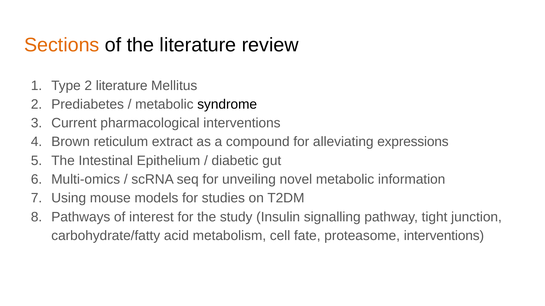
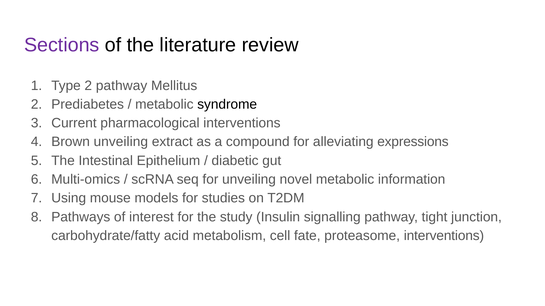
Sections colour: orange -> purple
2 literature: literature -> pathway
Brown reticulum: reticulum -> unveiling
